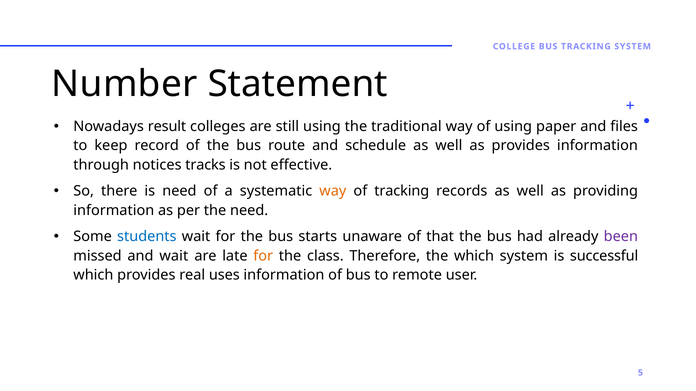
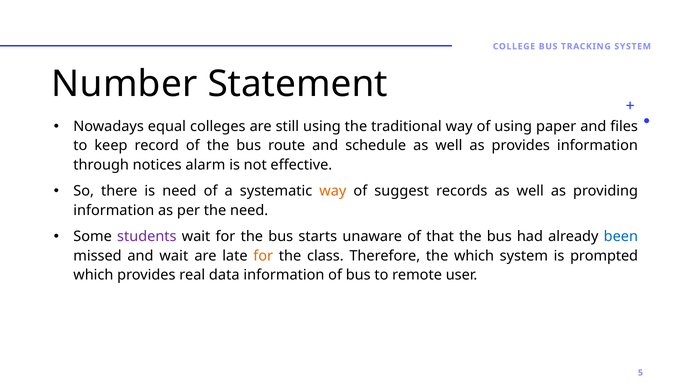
result: result -> equal
tracks: tracks -> alarm
of tracking: tracking -> suggest
students colour: blue -> purple
been colour: purple -> blue
successful: successful -> prompted
uses: uses -> data
